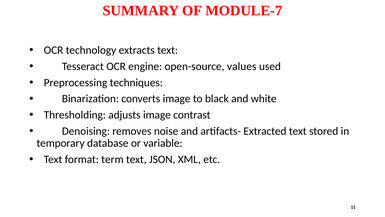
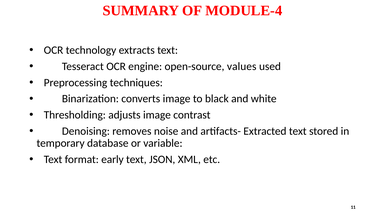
MODULE-7: MODULE-7 -> MODULE-4
term: term -> early
